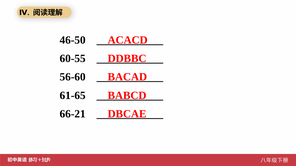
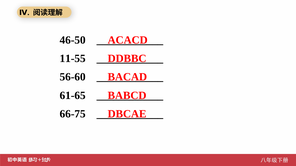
60-55: 60-55 -> 11-55
66-21: 66-21 -> 66-75
